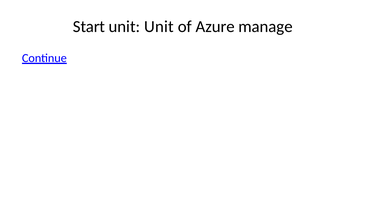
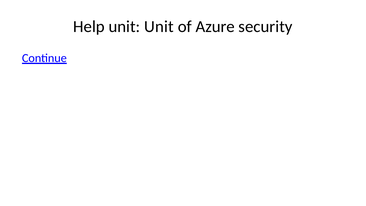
Start: Start -> Help
manage: manage -> security
